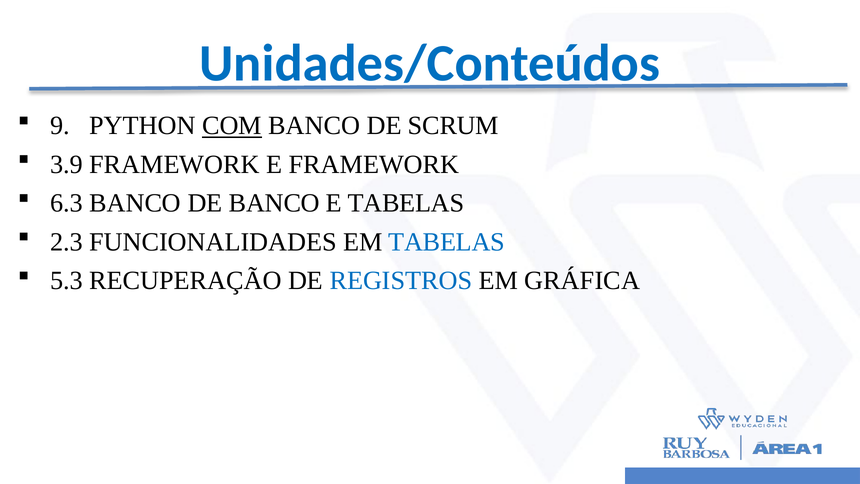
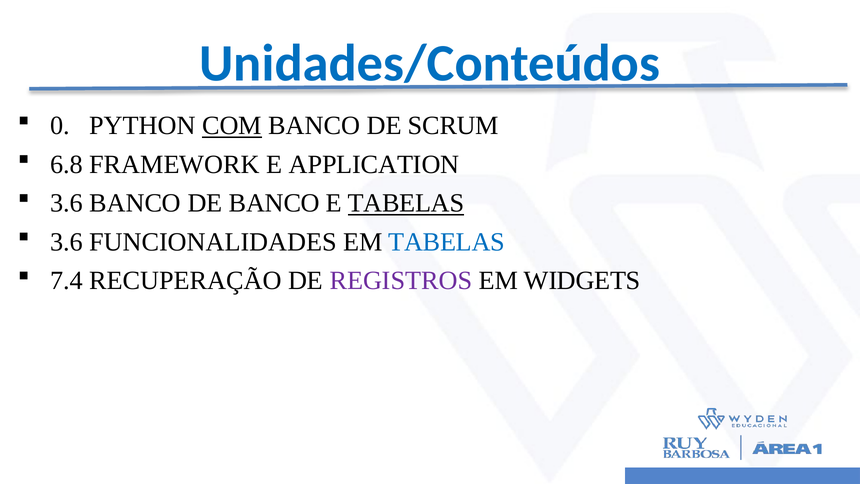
9: 9 -> 0
3.9: 3.9 -> 6.8
E FRAMEWORK: FRAMEWORK -> APPLICATION
6.3 at (66, 203): 6.3 -> 3.6
TABELAS at (406, 203) underline: none -> present
2.3 at (66, 242): 2.3 -> 3.6
5.3: 5.3 -> 7.4
REGISTROS colour: blue -> purple
GRÁFICA: GRÁFICA -> WIDGETS
